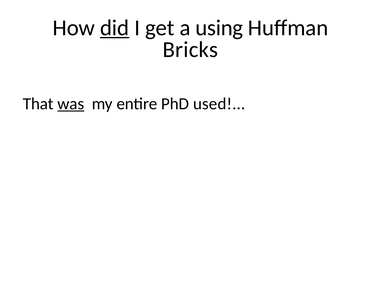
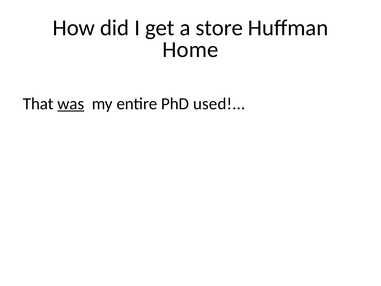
did underline: present -> none
using: using -> store
Bricks: Bricks -> Home
